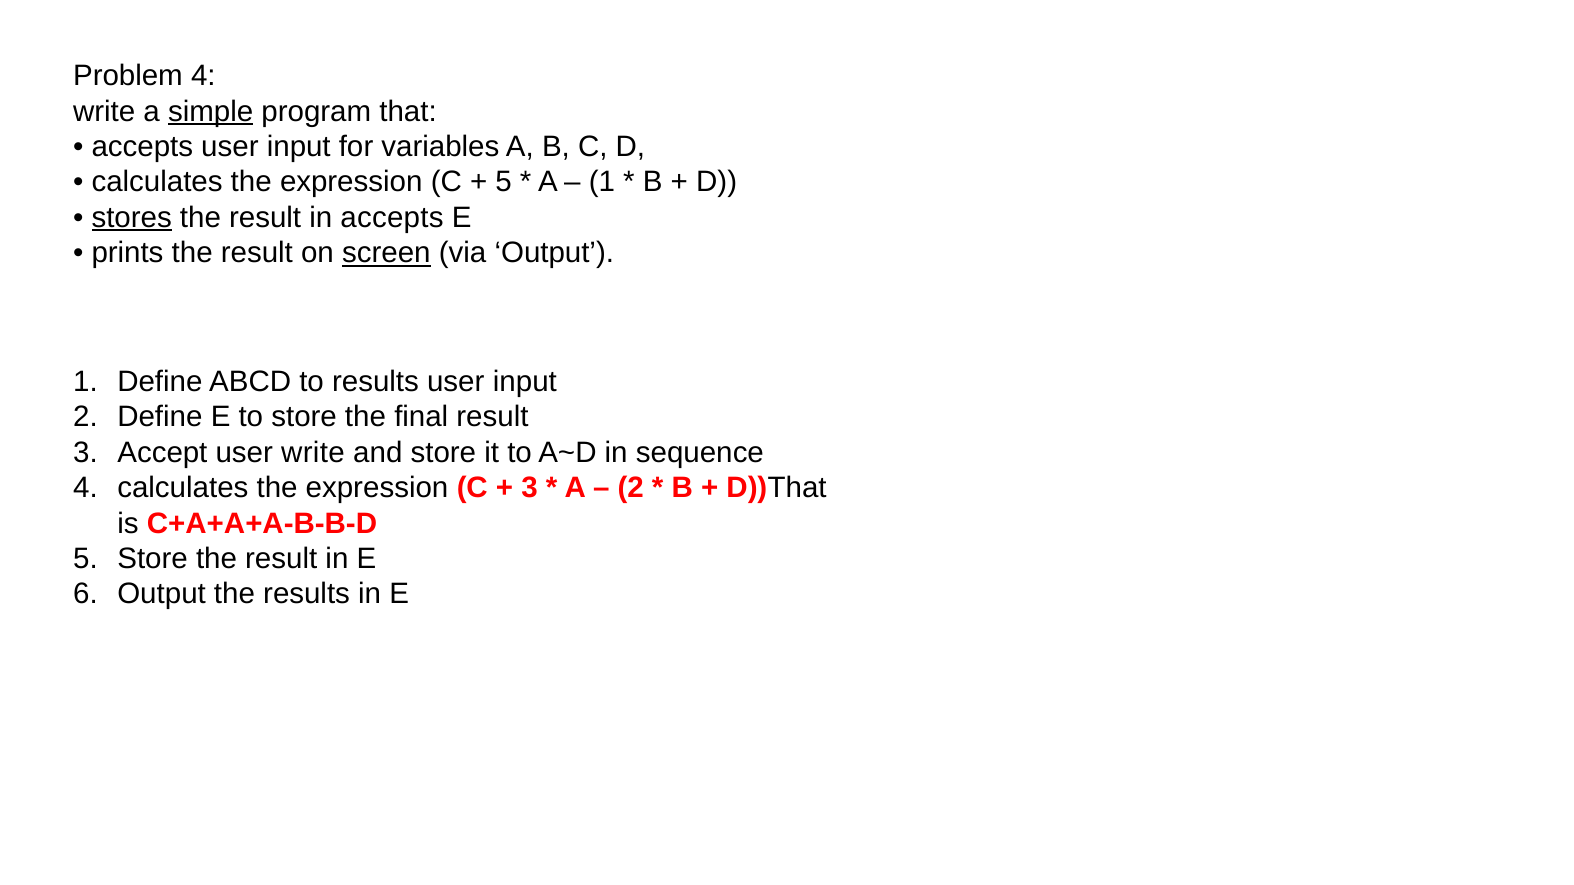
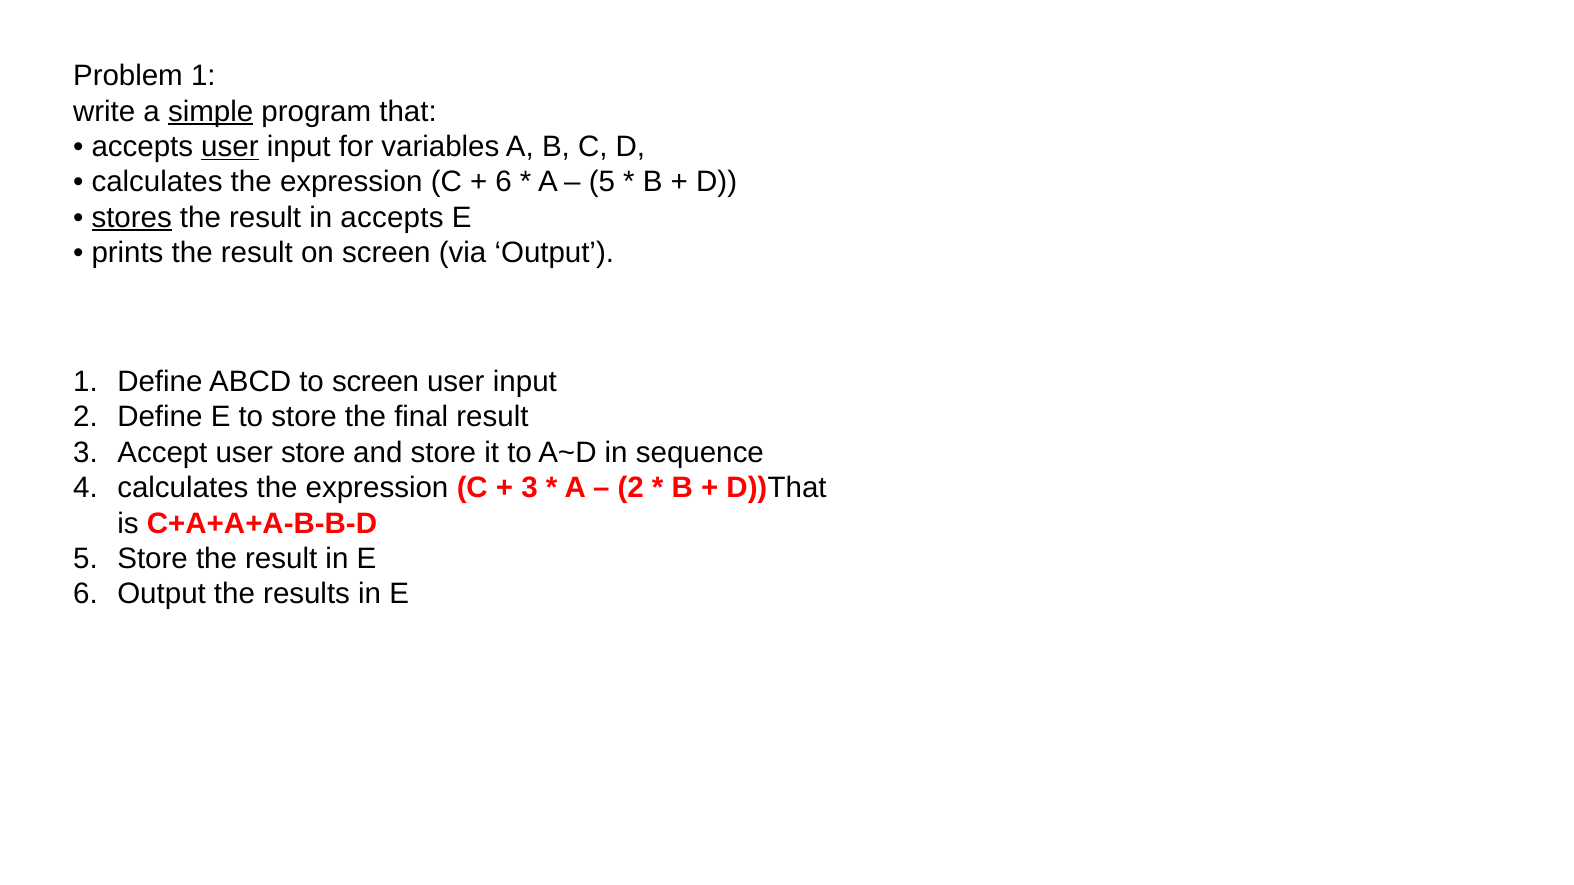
Problem 4: 4 -> 1
user at (230, 147) underline: none -> present
5 at (504, 182): 5 -> 6
1 at (602, 182): 1 -> 5
screen at (386, 253) underline: present -> none
to results: results -> screen
user write: write -> store
